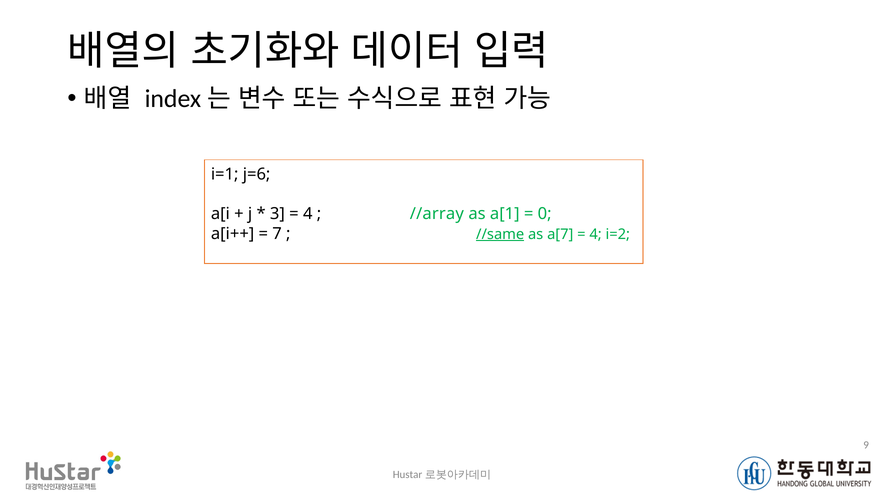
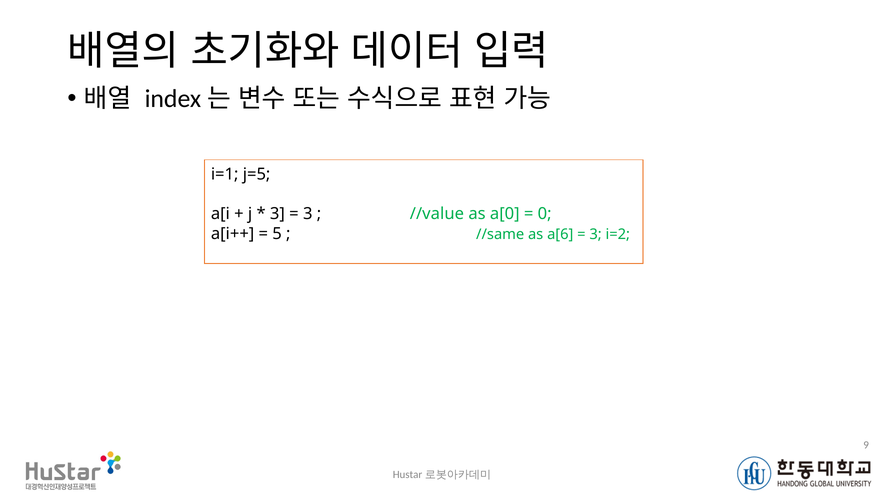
j=6: j=6 -> j=5
4 at (308, 214): 4 -> 3
//array: //array -> //value
a[1: a[1 -> a[0
7: 7 -> 5
//same underline: present -> none
a[7: a[7 -> a[6
4 at (596, 234): 4 -> 3
